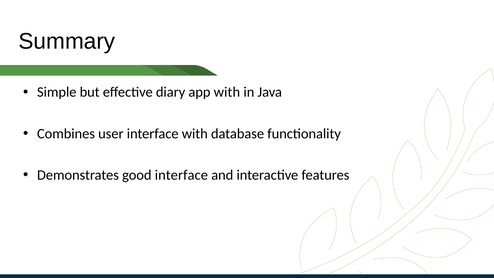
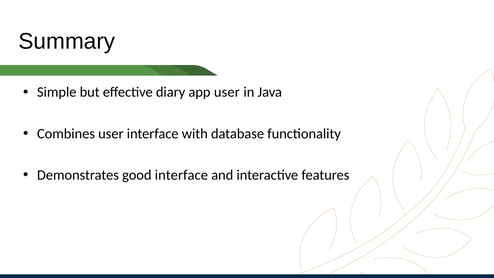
app with: with -> user
